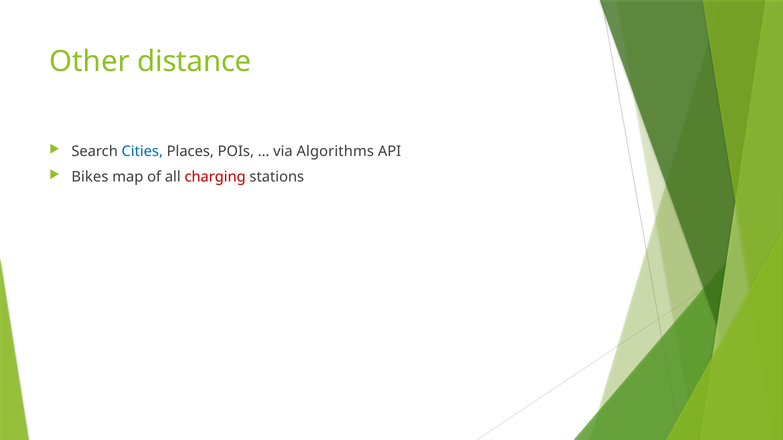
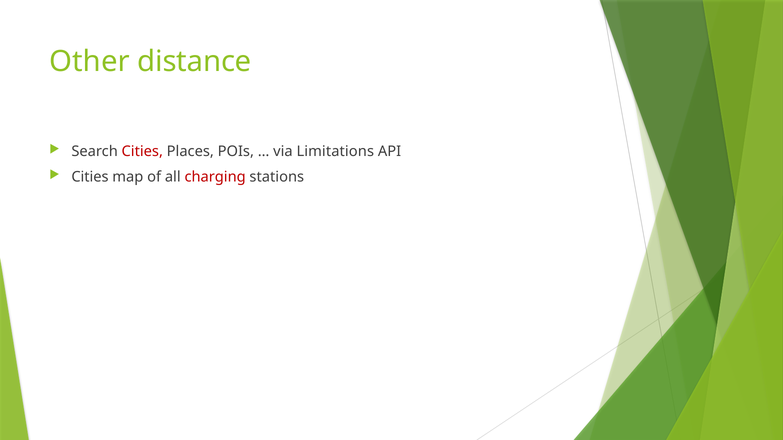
Cities at (142, 152) colour: blue -> red
Algorithms: Algorithms -> Limitations
Bikes at (90, 177): Bikes -> Cities
